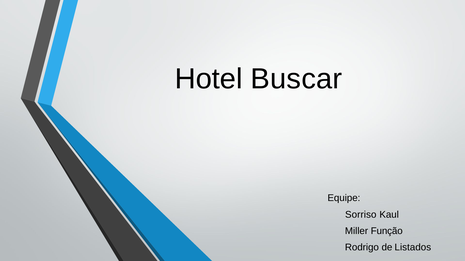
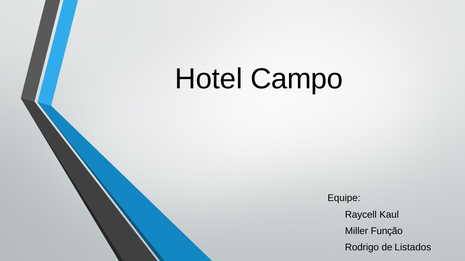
Buscar: Buscar -> Campo
Sorriso: Sorriso -> Raycell
